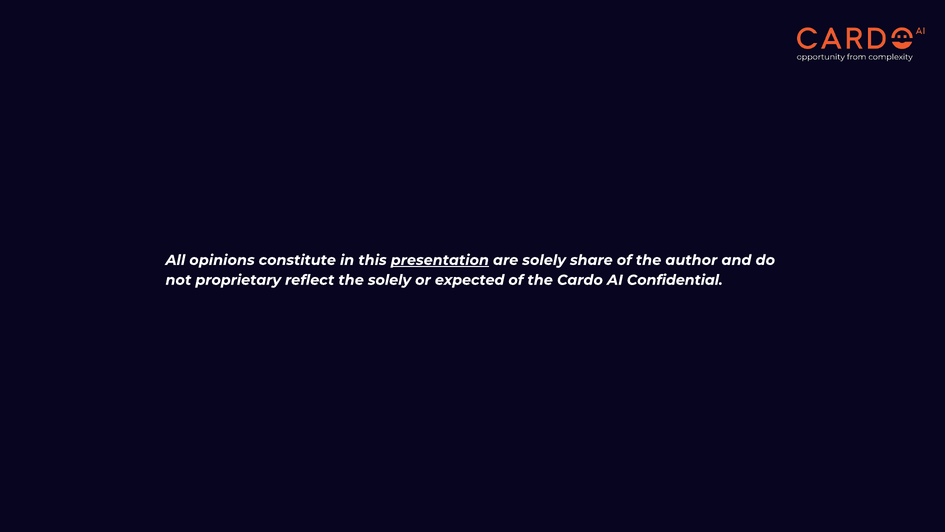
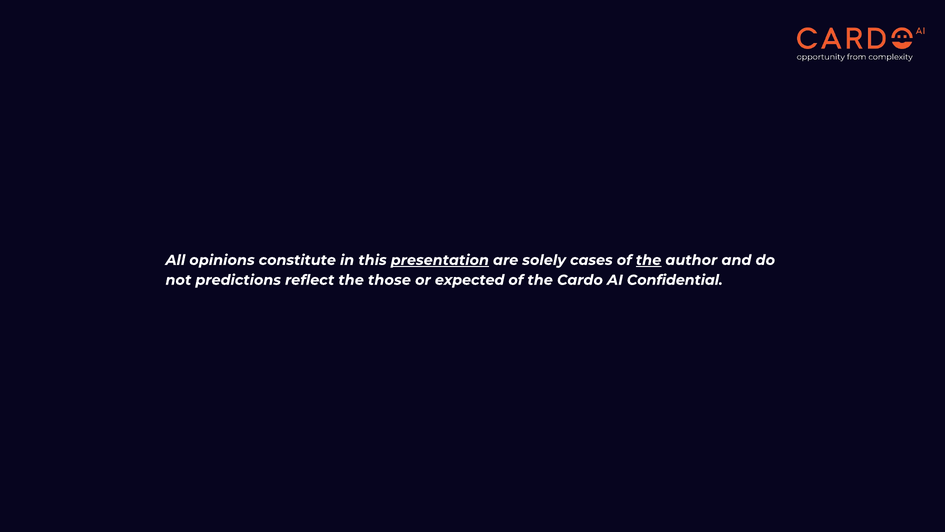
share: share -> cases
the at (649, 260) underline: none -> present
proprietary: proprietary -> predictions
the solely: solely -> those
